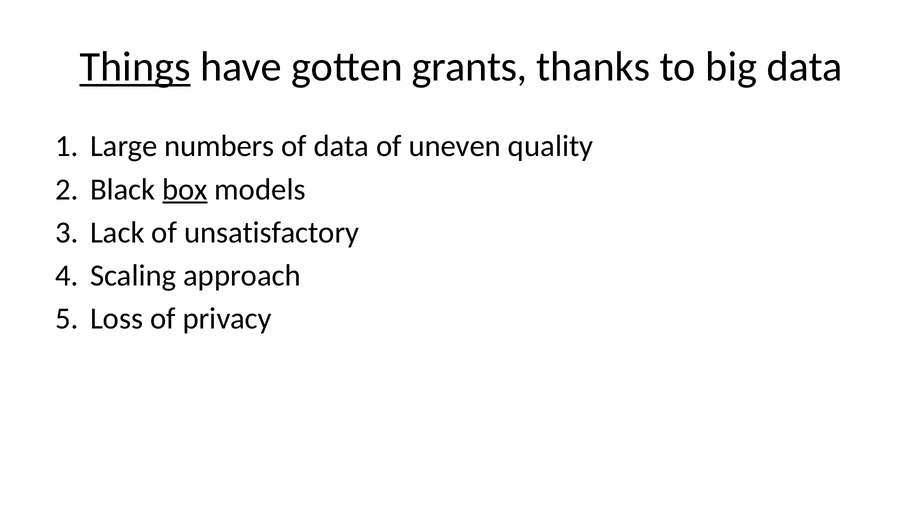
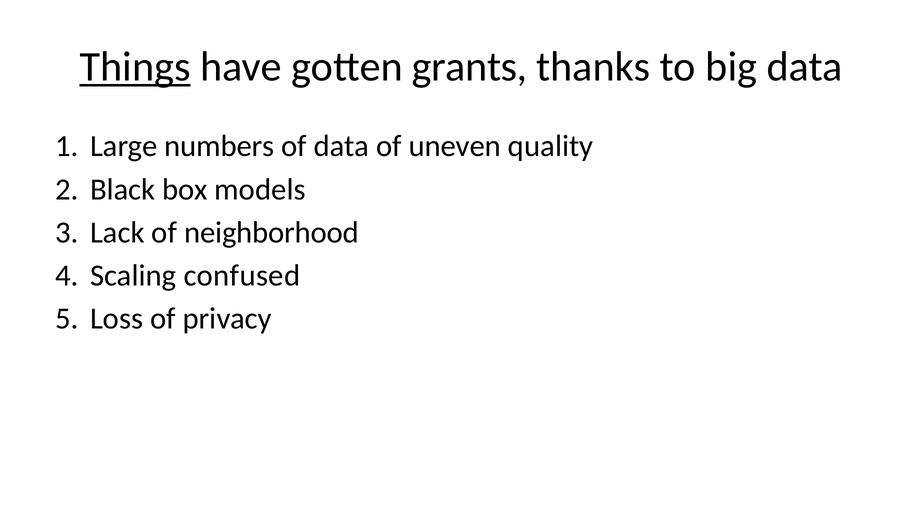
box underline: present -> none
unsatisfactory: unsatisfactory -> neighborhood
approach: approach -> confused
